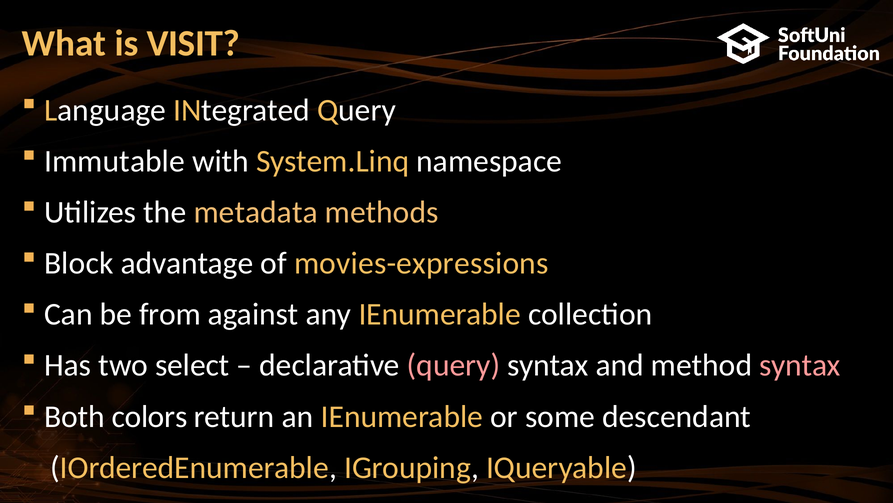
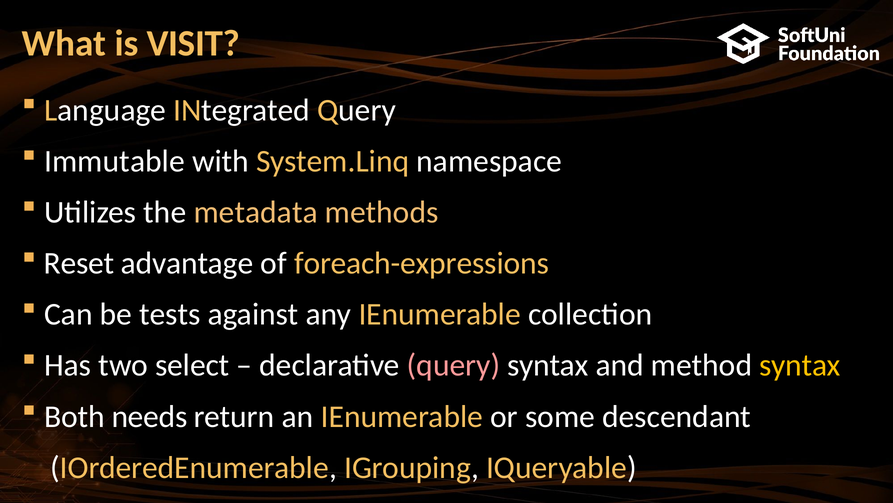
Block: Block -> Reset
movies-expressions: movies-expressions -> foreach-expressions
from: from -> tests
syntax at (800, 365) colour: pink -> yellow
colors: colors -> needs
